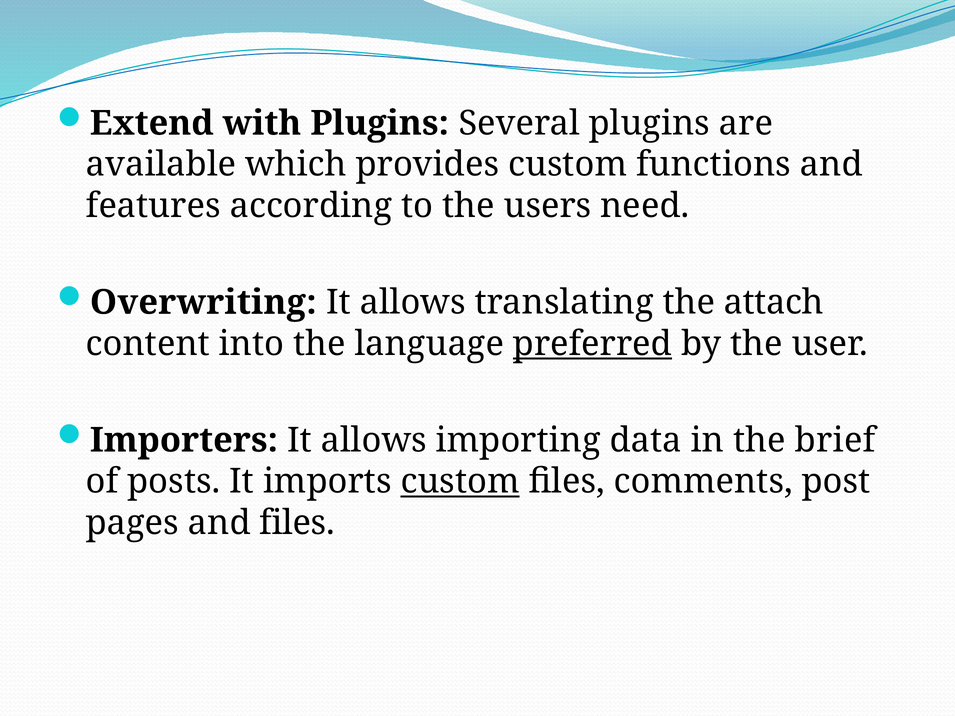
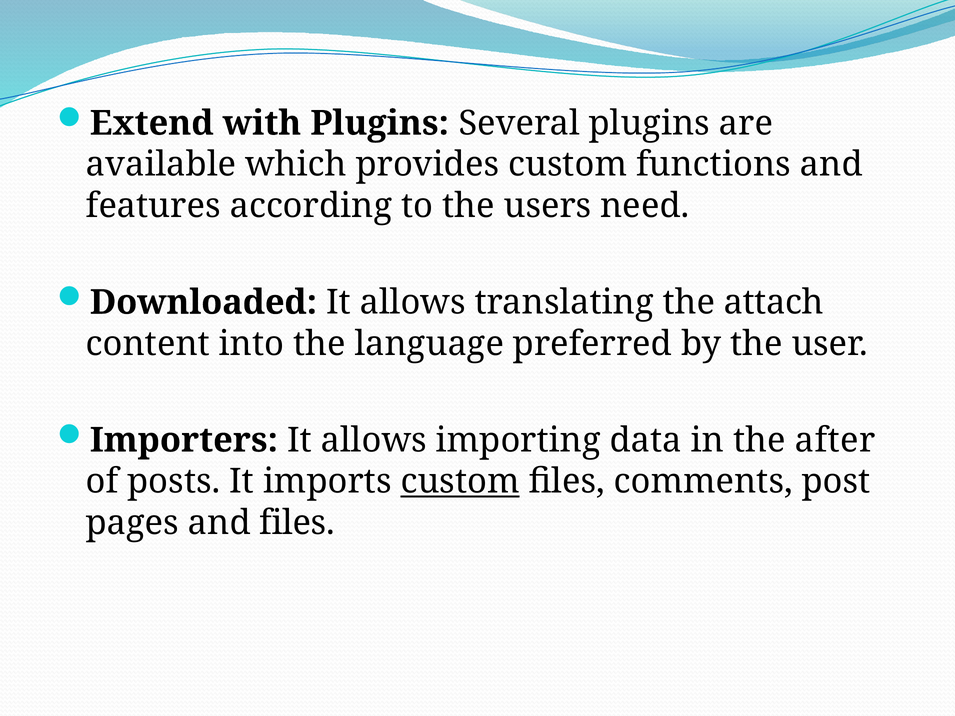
Overwriting: Overwriting -> Downloaded
preferred underline: present -> none
brief: brief -> after
